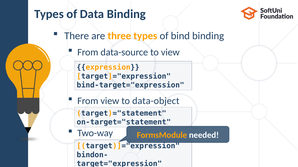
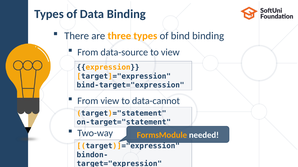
data-object: data-object -> data-cannot
